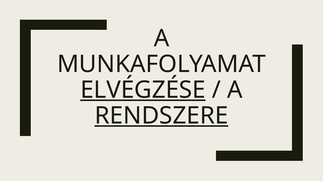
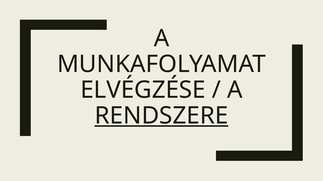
ELVÉGZÉSE underline: present -> none
